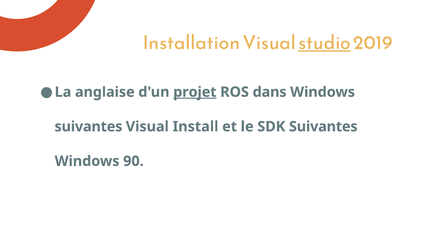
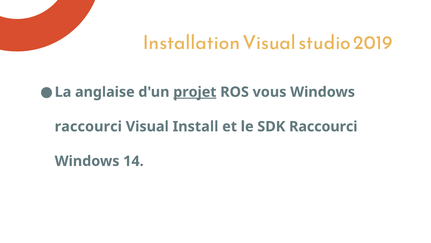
studio underline: present -> none
dans: dans -> vous
suivantes at (88, 126): suivantes -> raccourci
SDK Suivantes: Suivantes -> Raccourci
90: 90 -> 14
